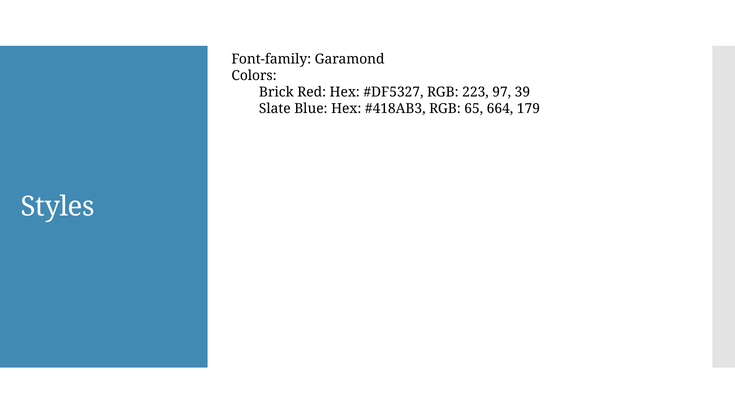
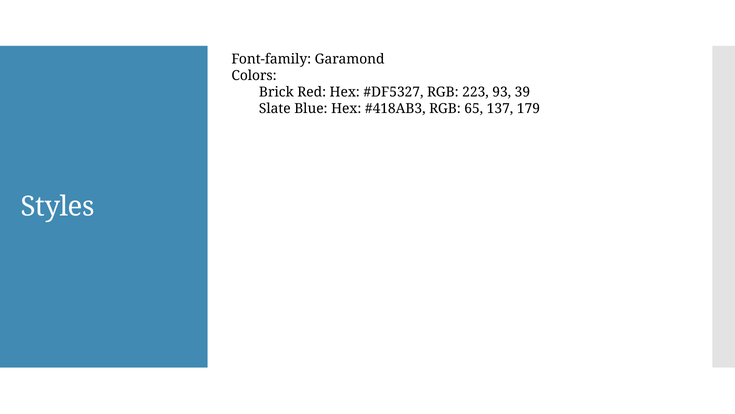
97: 97 -> 93
664: 664 -> 137
